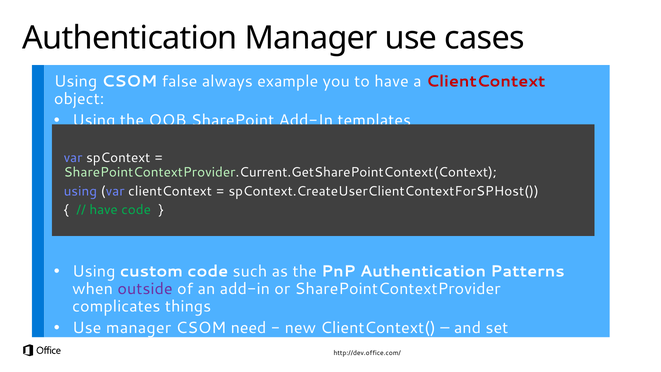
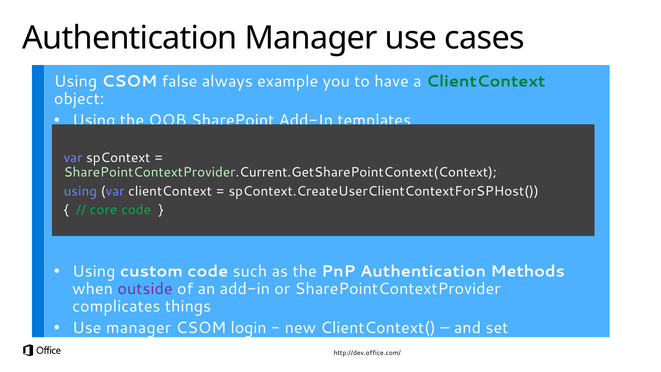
ClientContext at (486, 81) colour: red -> green
have at (104, 210): have -> core
Patterns: Patterns -> Methods
need: need -> login
